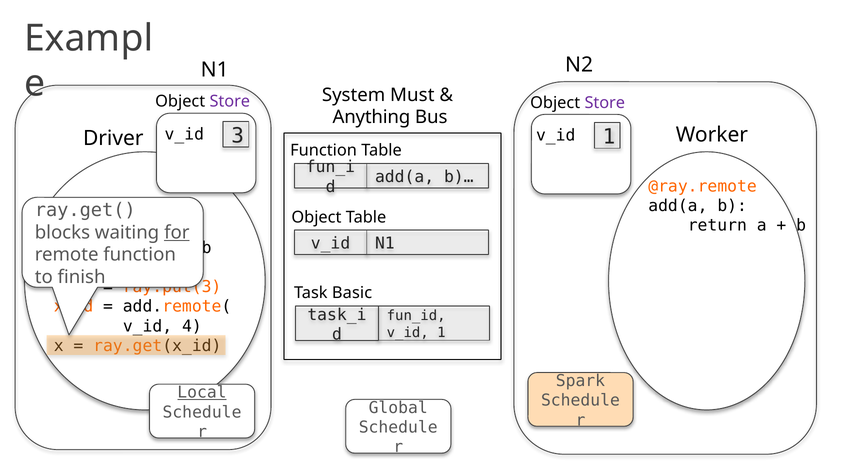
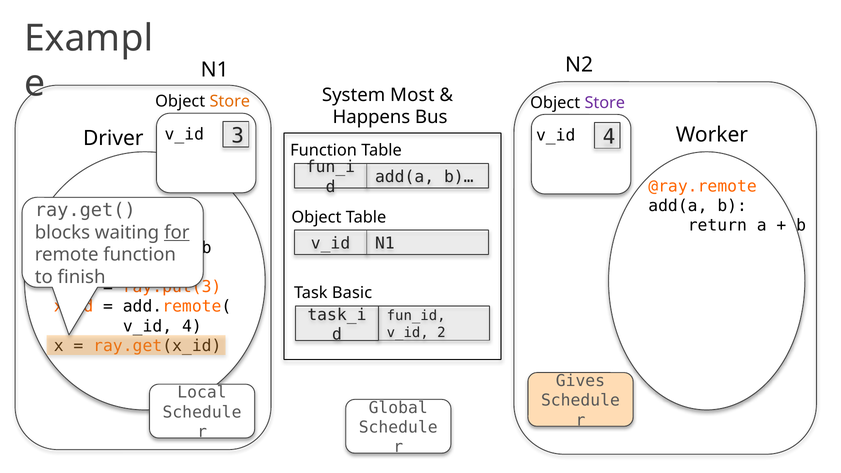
Must: Must -> Most
Store at (230, 102) colour: purple -> orange
Anything: Anything -> Happens
1 at (609, 137): 1 -> 4
1 at (441, 333): 1 -> 2
Spark: Spark -> Gives
Local underline: present -> none
